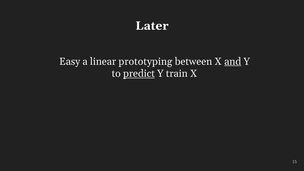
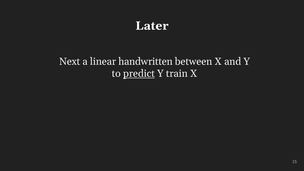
Easy: Easy -> Next
prototyping: prototyping -> handwritten
and underline: present -> none
